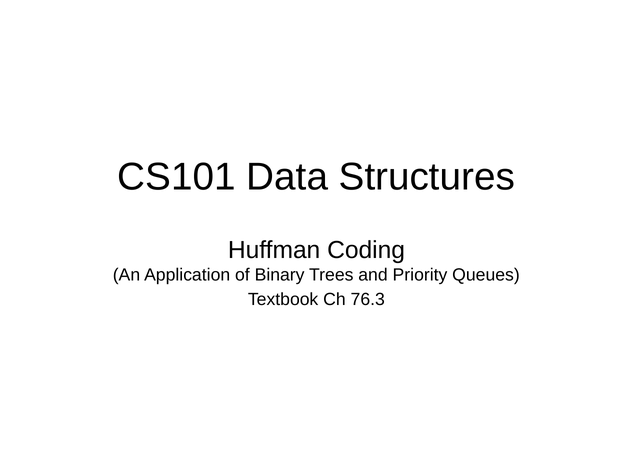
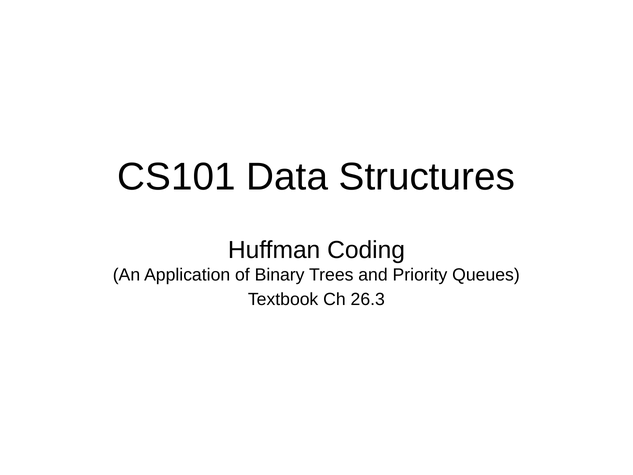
76.3: 76.3 -> 26.3
